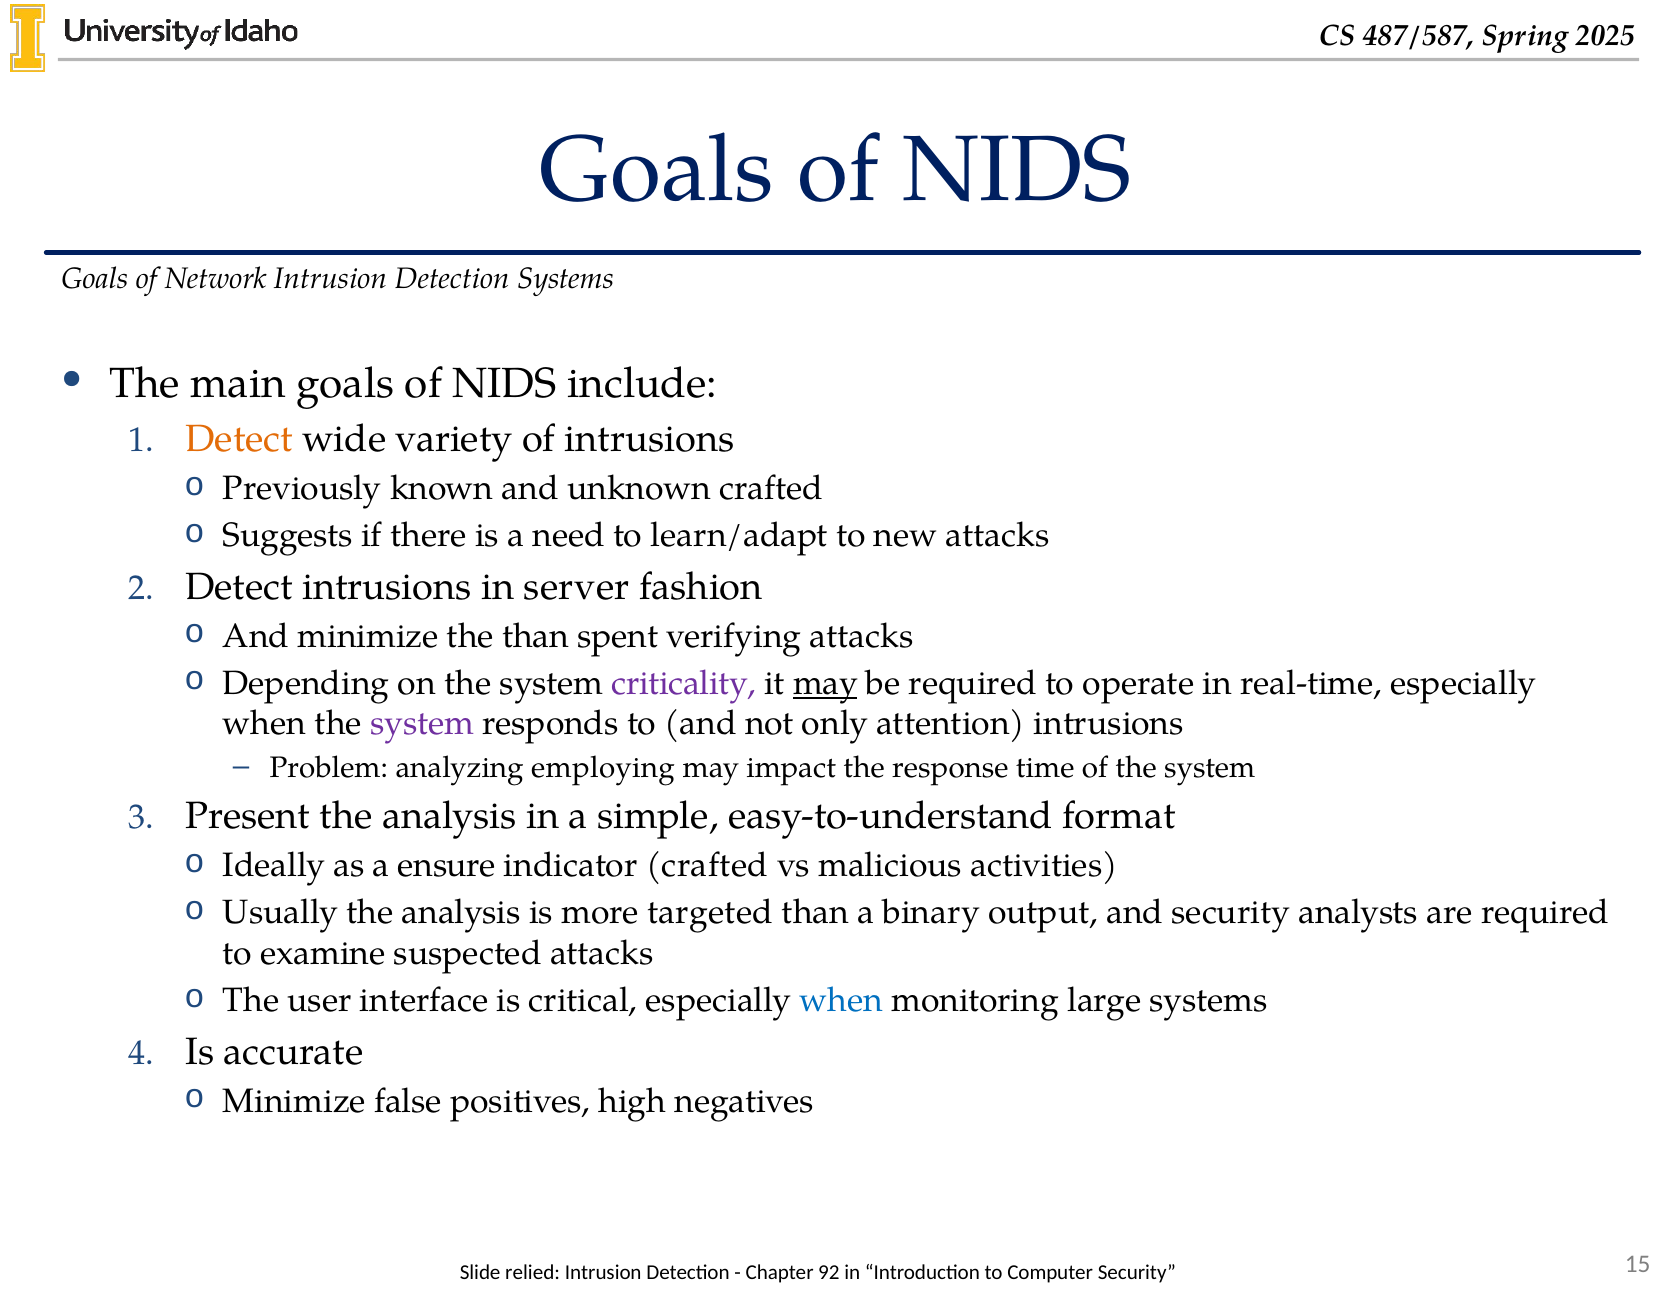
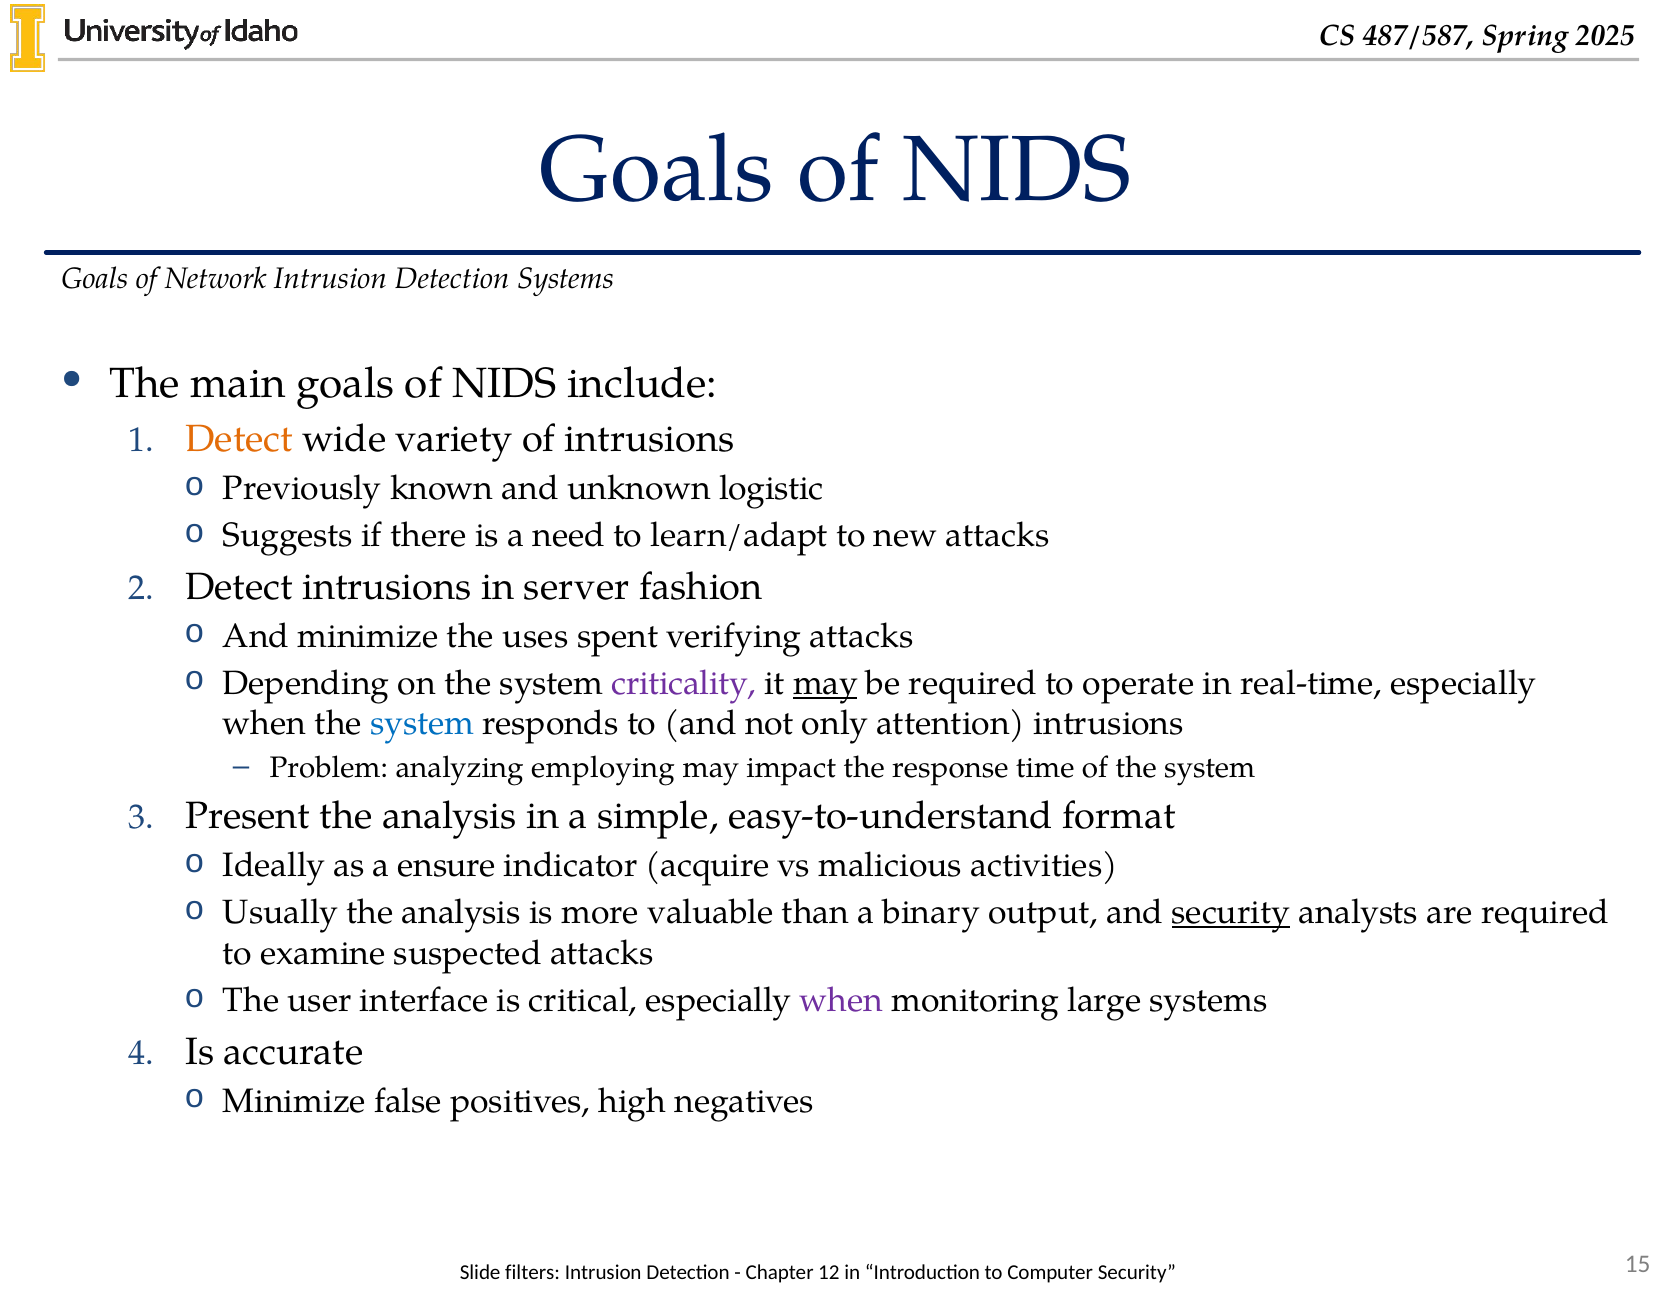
unknown crafted: crafted -> logistic
the than: than -> uses
system at (422, 724) colour: purple -> blue
indicator crafted: crafted -> acquire
targeted: targeted -> valuable
security at (1231, 913) underline: none -> present
when at (841, 1001) colour: blue -> purple
relied: relied -> filters
92: 92 -> 12
